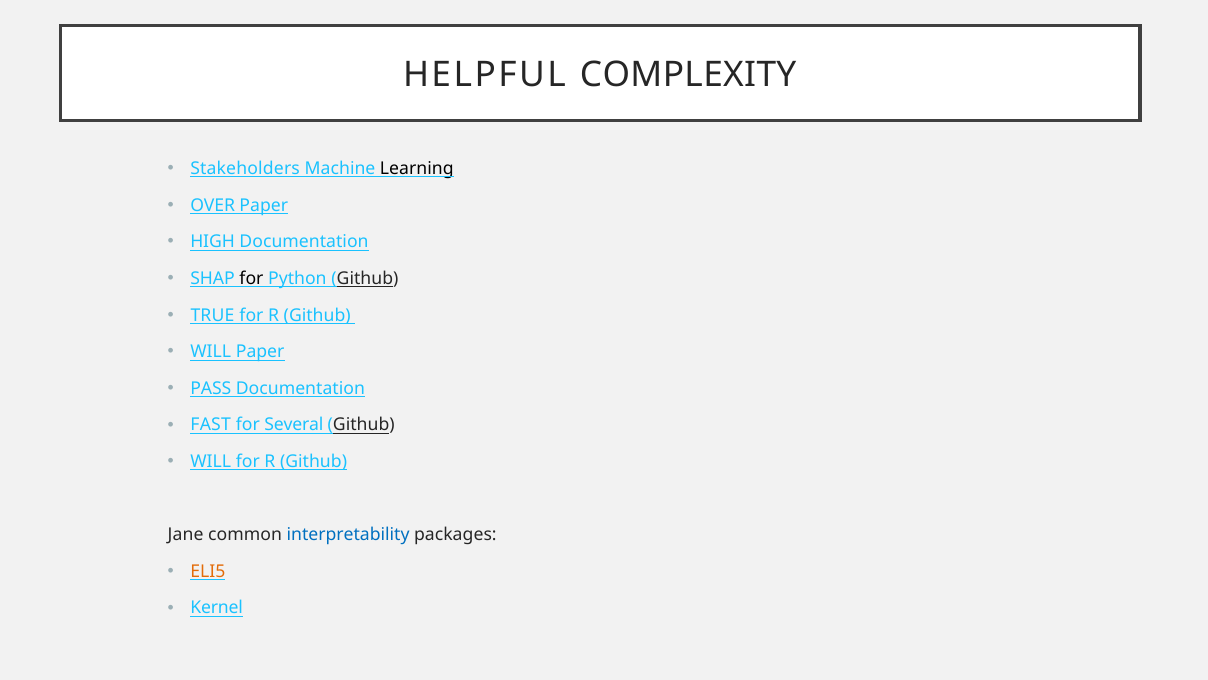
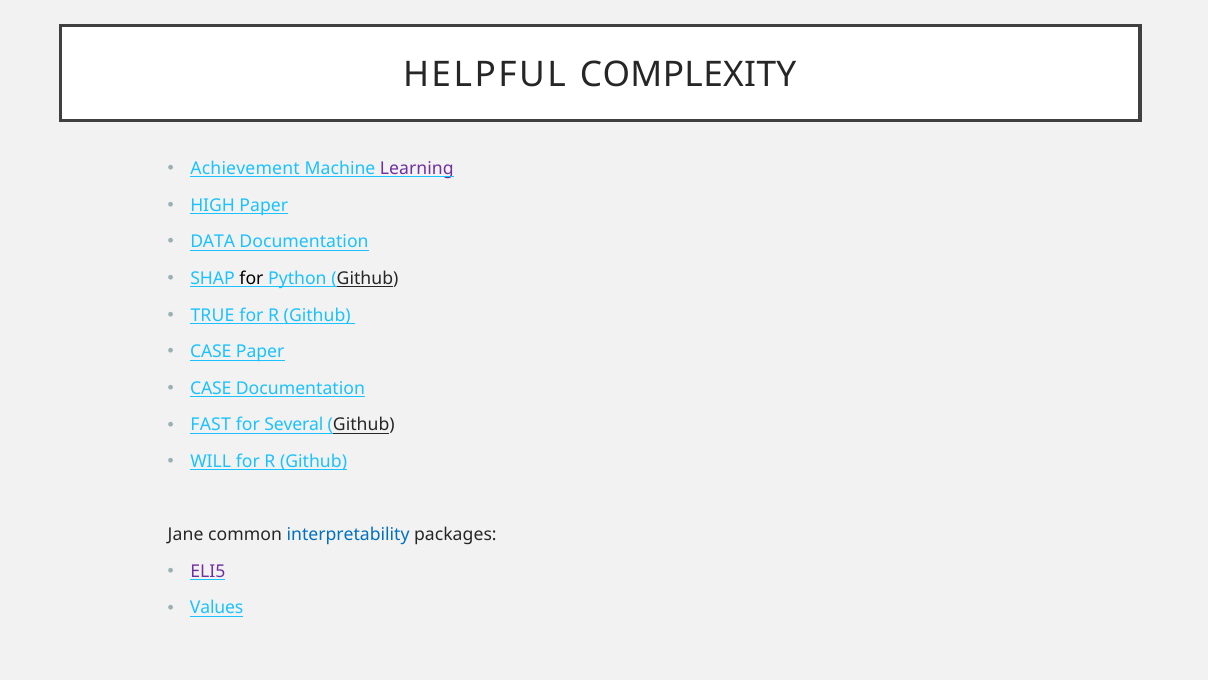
Stakeholders: Stakeholders -> Achievement
Learning colour: black -> purple
OVER: OVER -> HIGH
HIGH: HIGH -> DATA
WILL at (211, 352): WILL -> CASE
PASS at (211, 388): PASS -> CASE
ELI5 colour: orange -> purple
Kernel: Kernel -> Values
